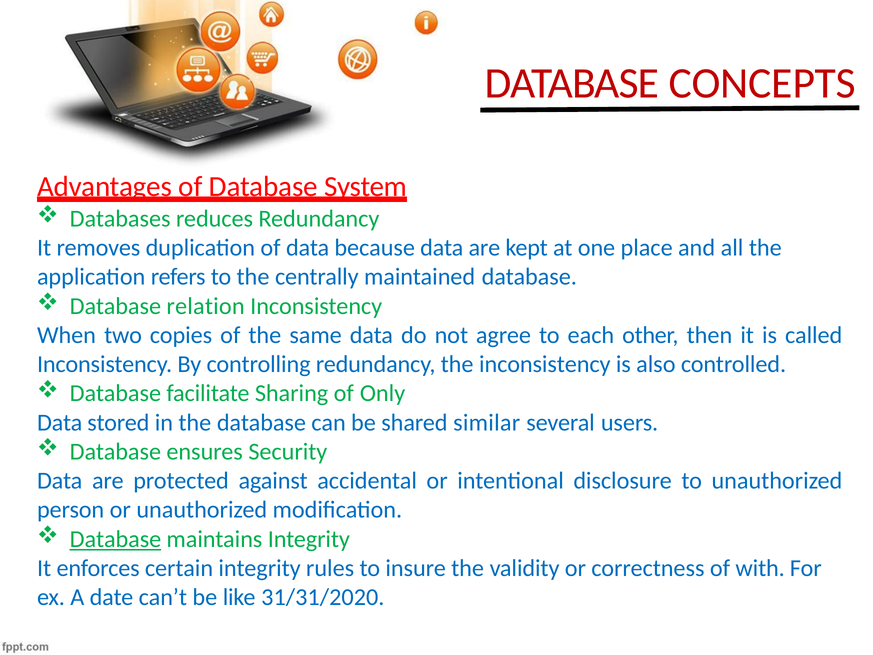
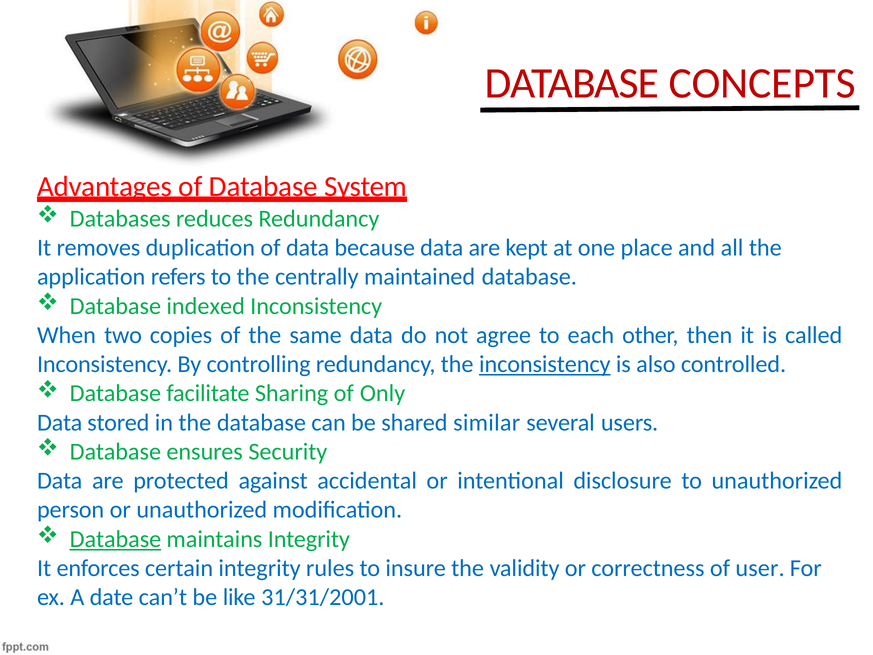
relation: relation -> indexed
inconsistency at (545, 364) underline: none -> present
with: with -> user
31/31/2020: 31/31/2020 -> 31/31/2001
